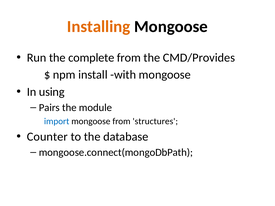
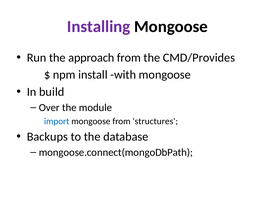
Installing colour: orange -> purple
complete: complete -> approach
using: using -> build
Pairs: Pairs -> Over
Counter: Counter -> Backups
